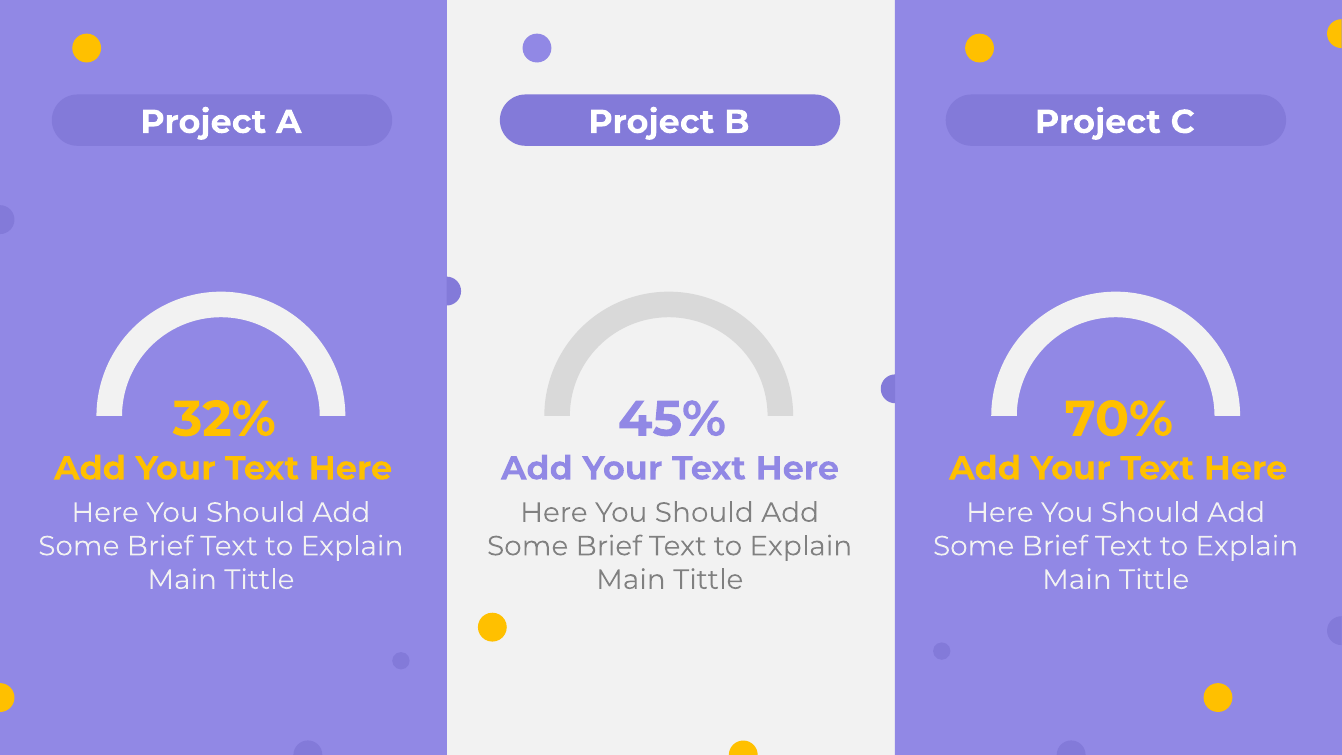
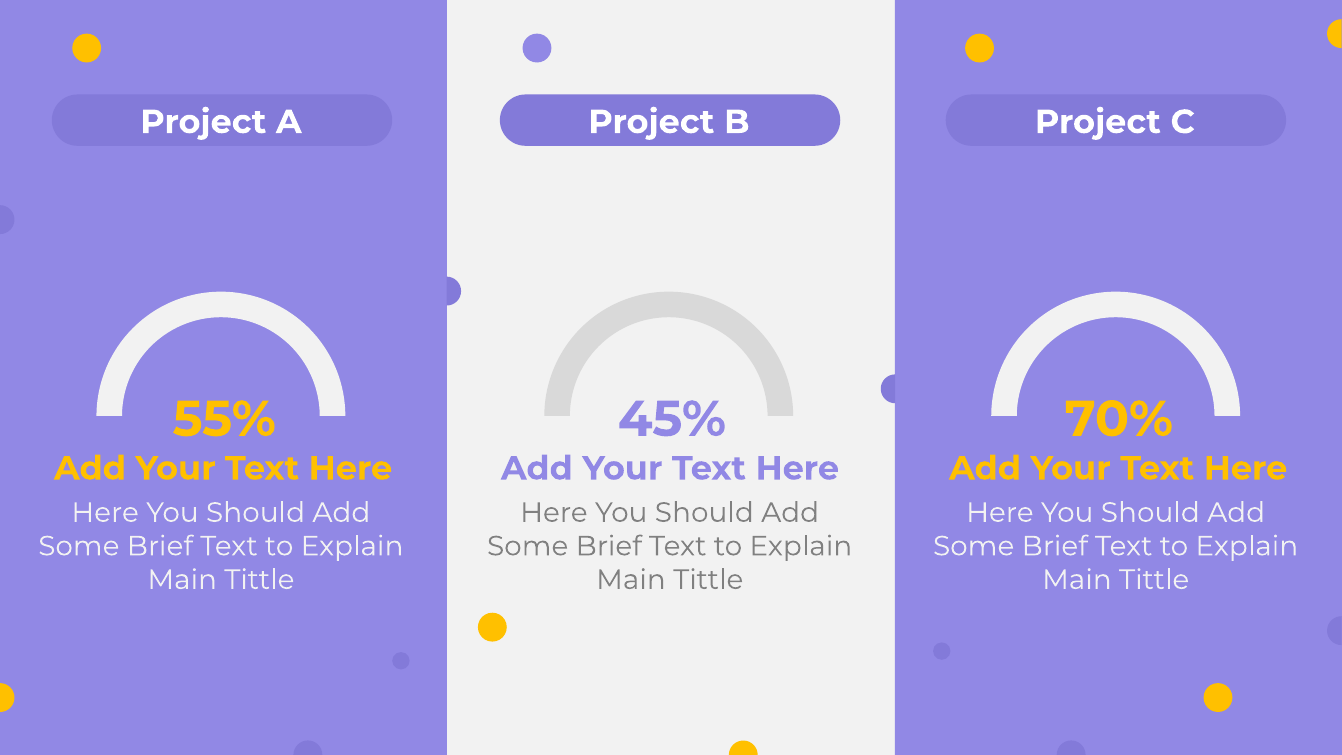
32%: 32% -> 55%
